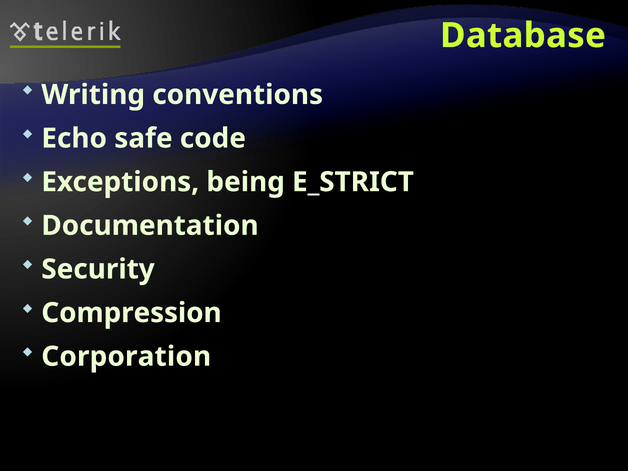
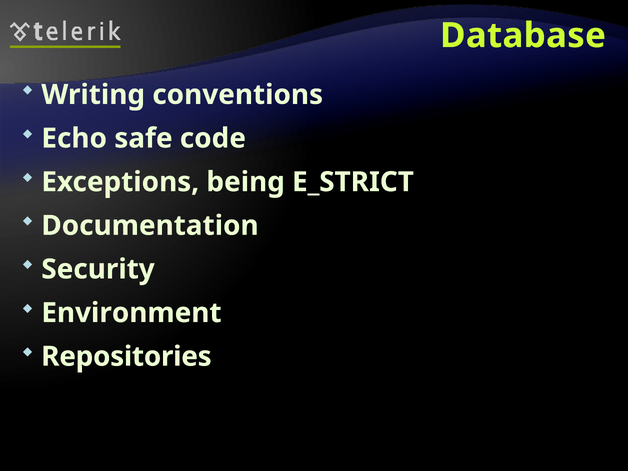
Compression: Compression -> Environment
Corporation: Corporation -> Repositories
